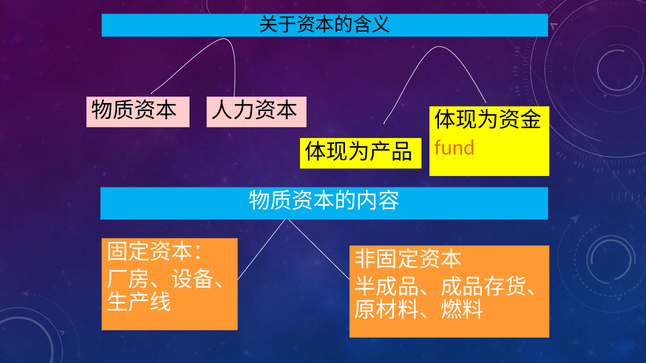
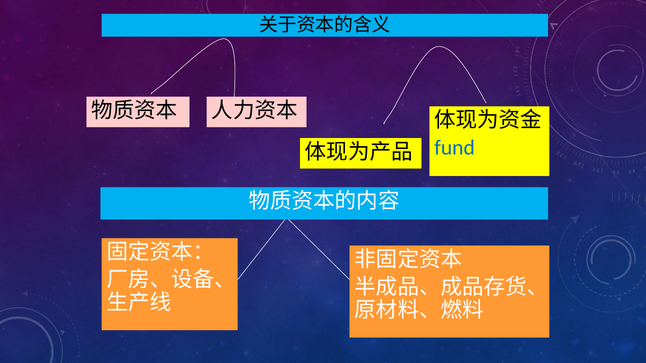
fund colour: orange -> blue
